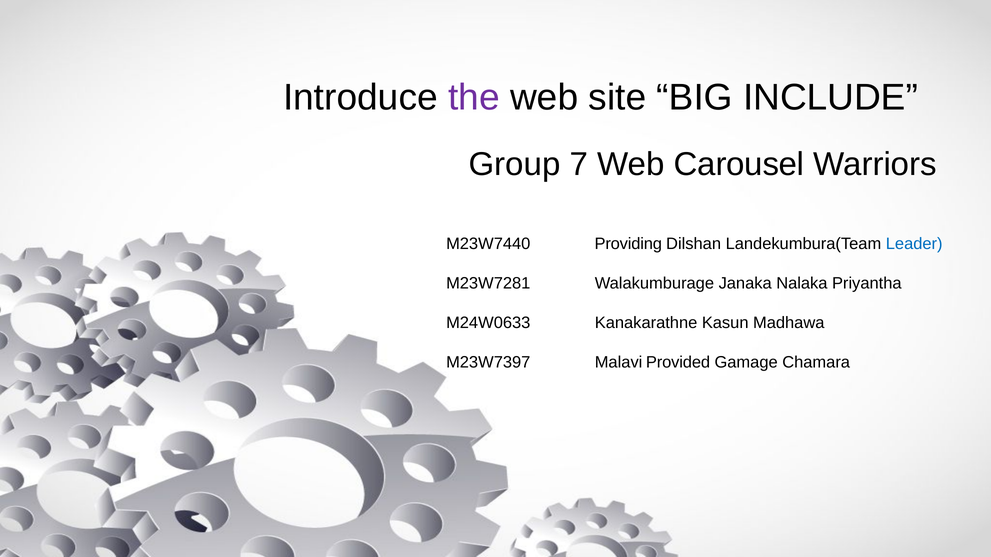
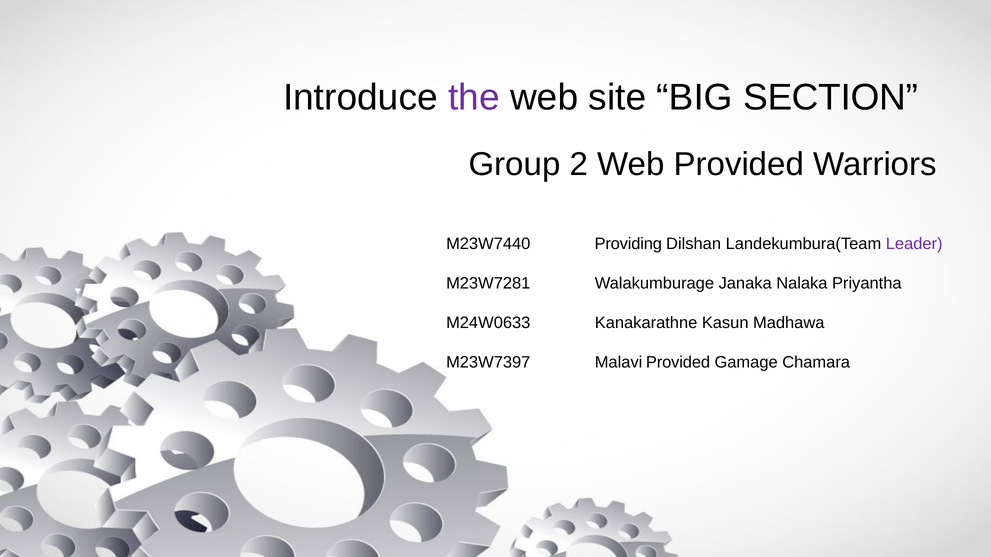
INCLUDE: INCLUDE -> SECTION
7: 7 -> 2
Web Carousel: Carousel -> Provided
Leader colour: blue -> purple
